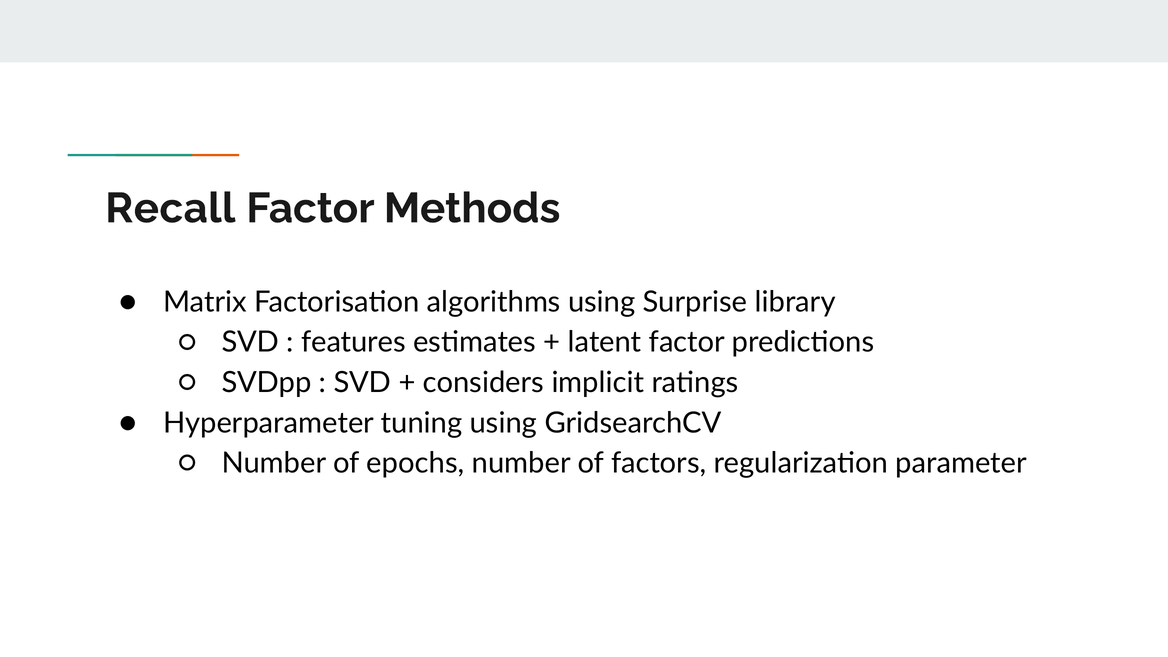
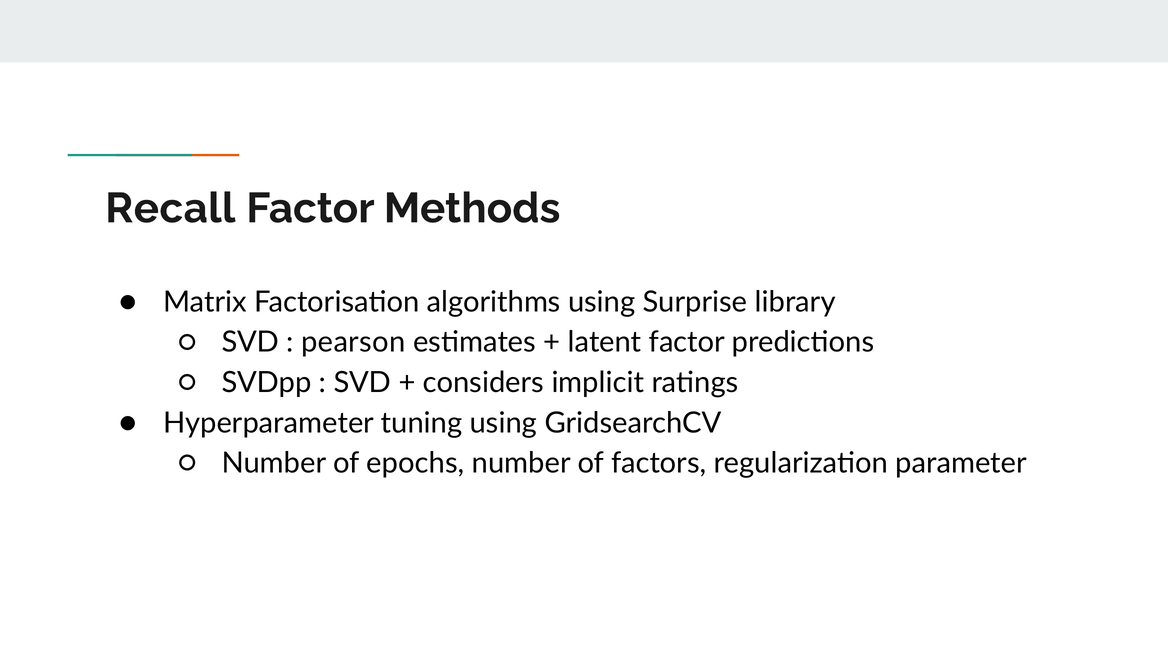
features: features -> pearson
